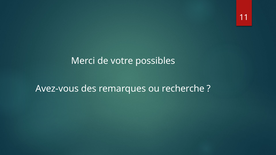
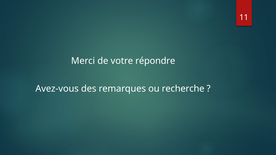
possibles: possibles -> répondre
